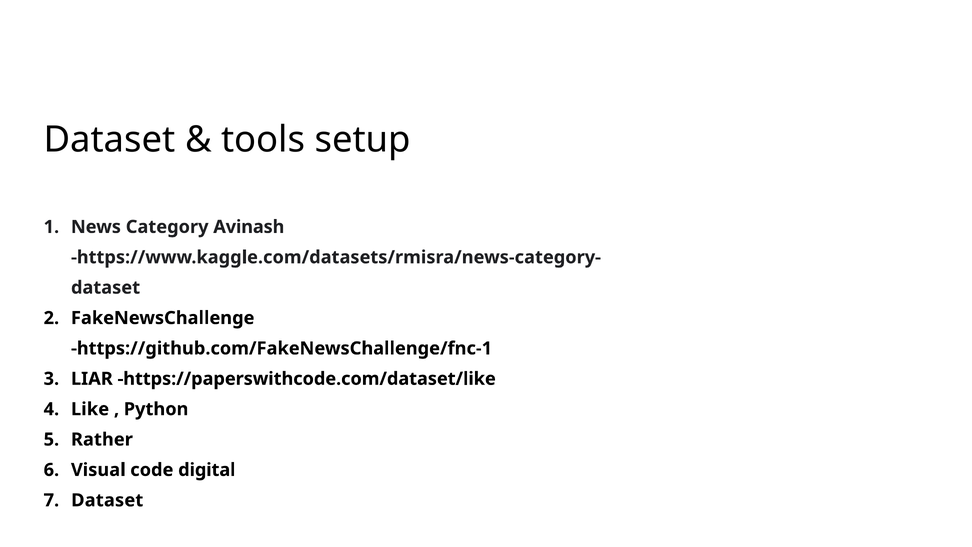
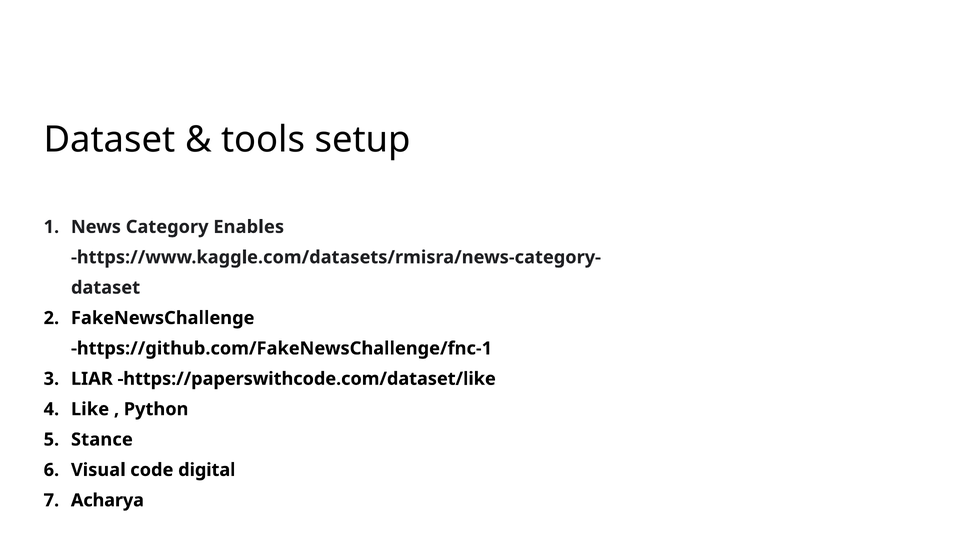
Avinash: Avinash -> Enables
Rather: Rather -> Stance
Dataset at (107, 500): Dataset -> Acharya
